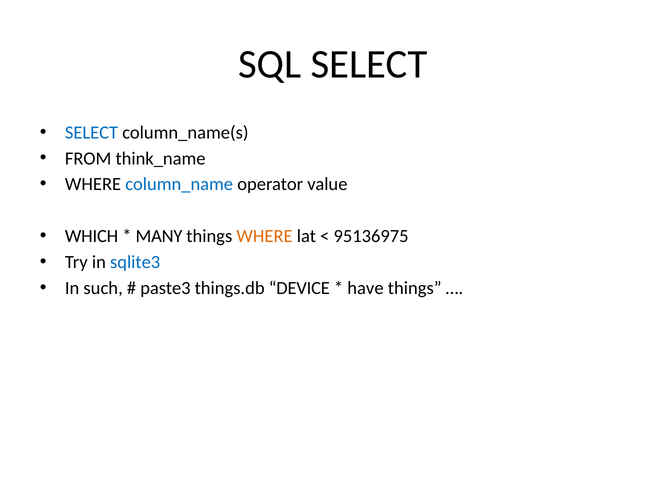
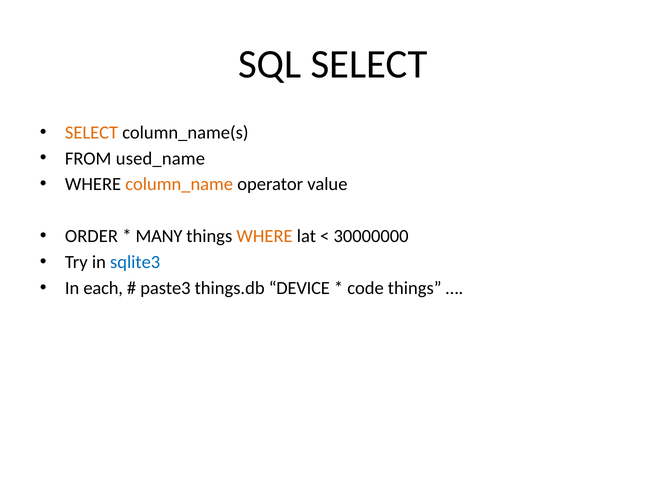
SELECT at (91, 132) colour: blue -> orange
think_name: think_name -> used_name
column_name colour: blue -> orange
WHICH: WHICH -> ORDER
95136975: 95136975 -> 30000000
such: such -> each
have: have -> code
